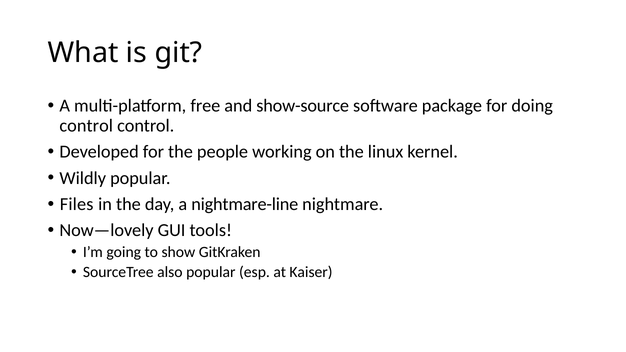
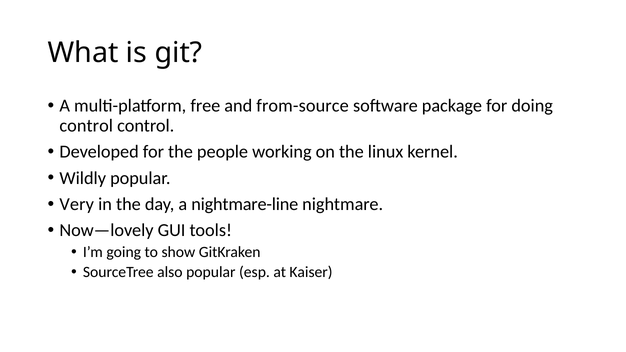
show-source: show-source -> from-source
Files: Files -> Very
